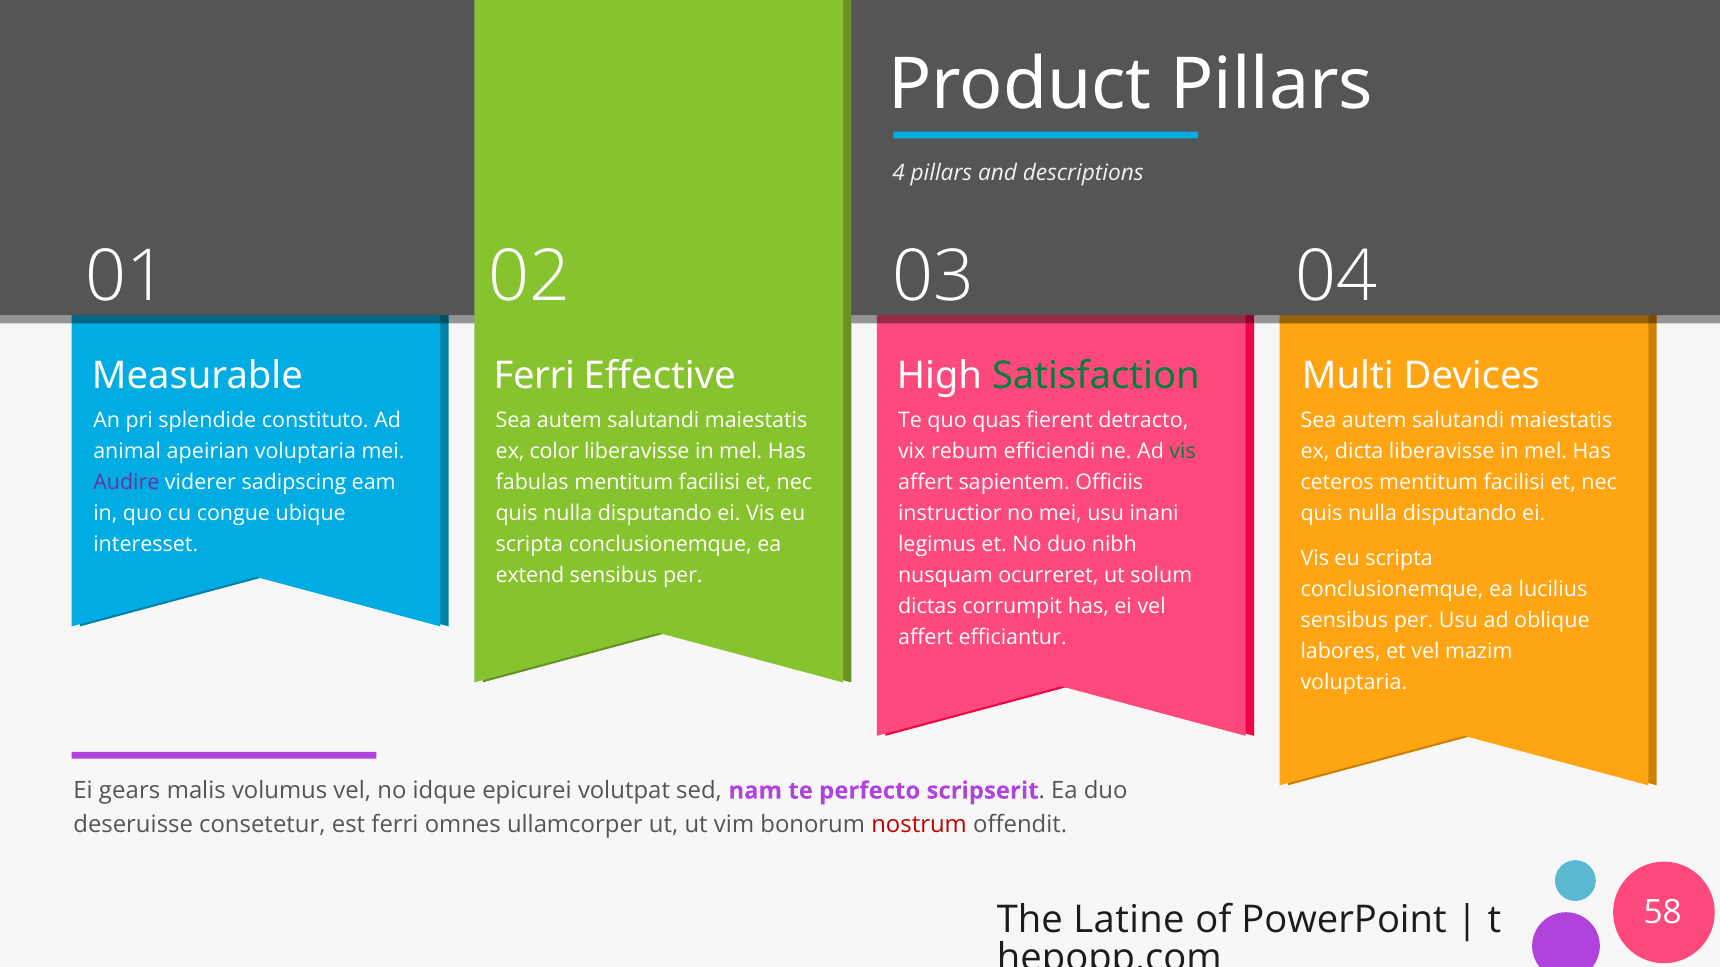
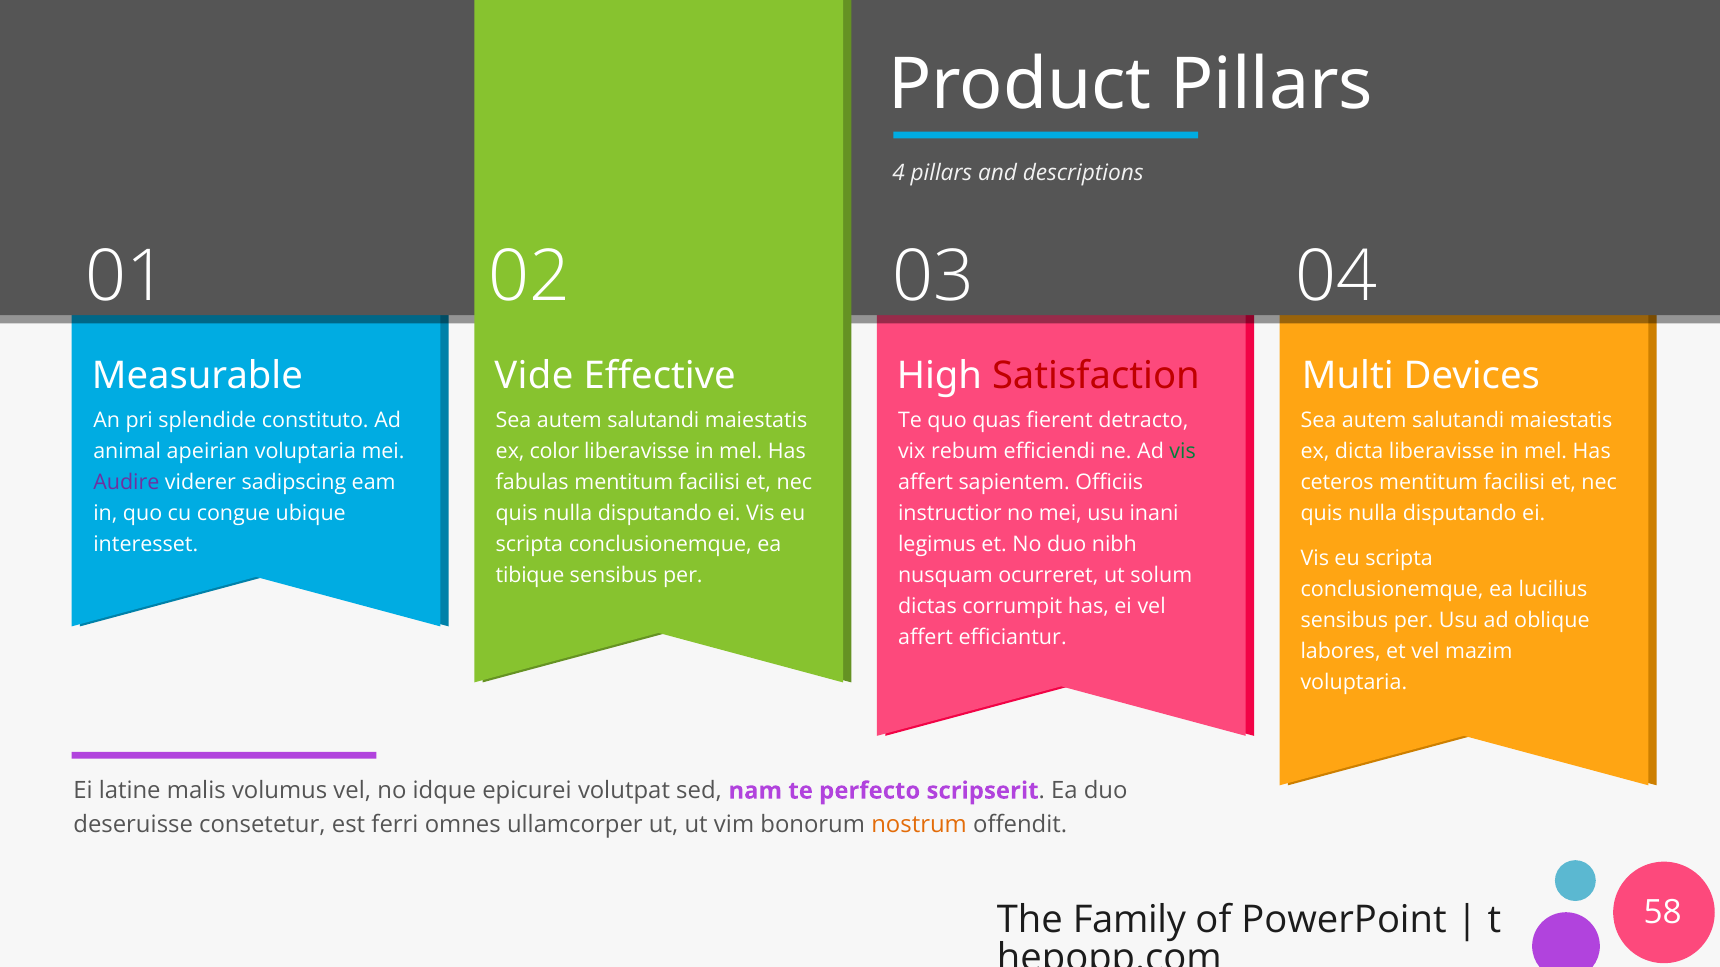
Ferri at (534, 377): Ferri -> Vide
Satisfaction colour: green -> red
extend: extend -> tibique
gears: gears -> latine
nostrum colour: red -> orange
Latine: Latine -> Family
